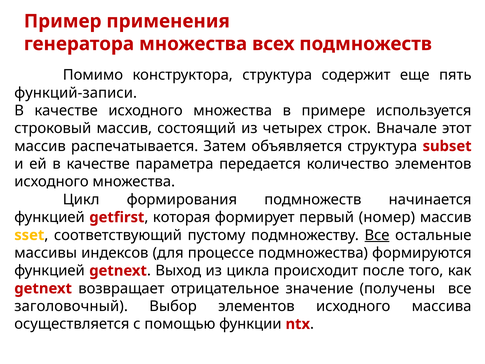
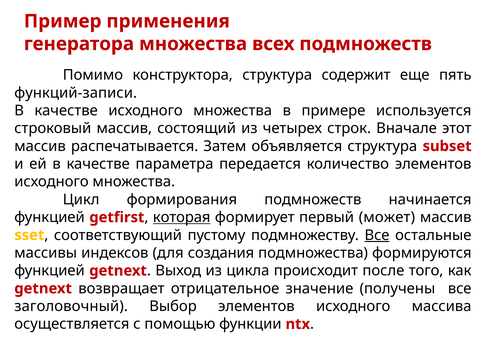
которая underline: none -> present
номер: номер -> может
процессе: процессе -> создания
